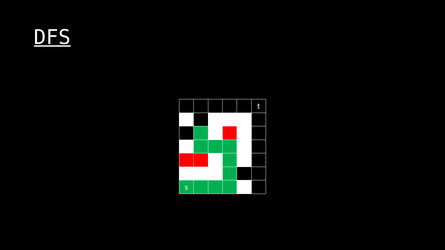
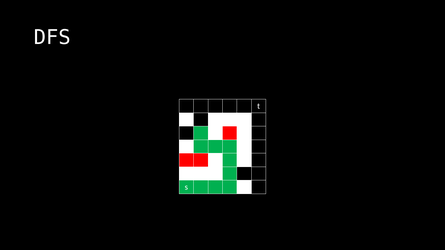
DFS underline: present -> none
